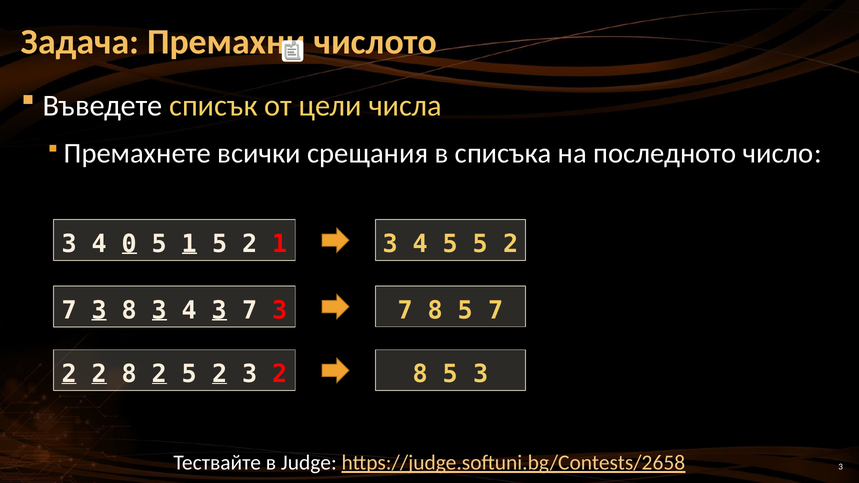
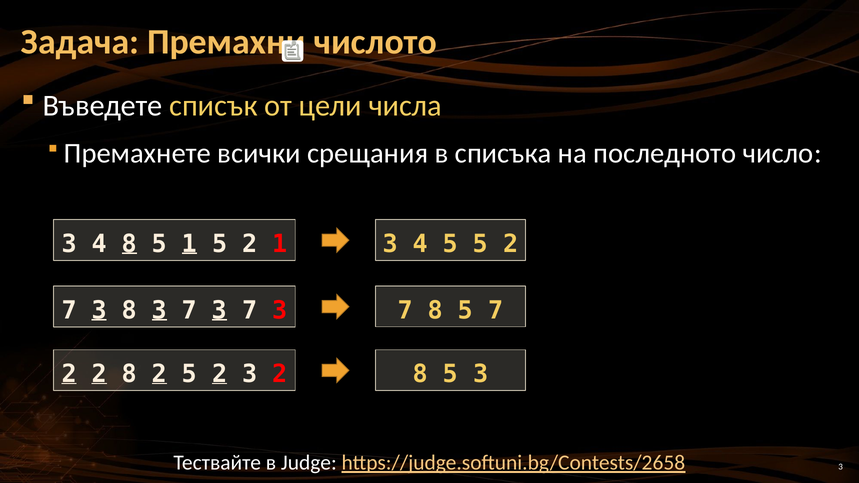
4 0: 0 -> 8
8 3 4: 4 -> 7
